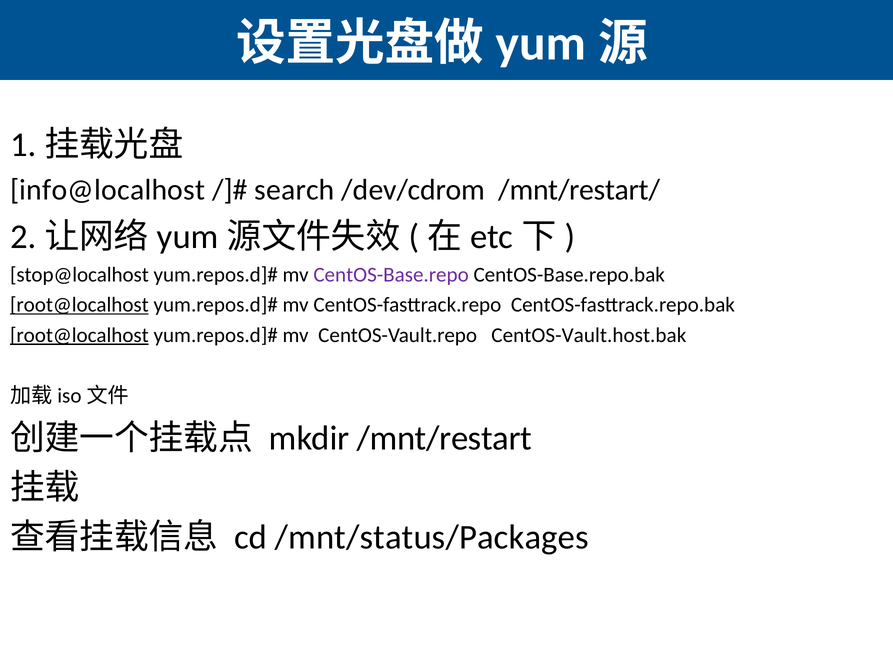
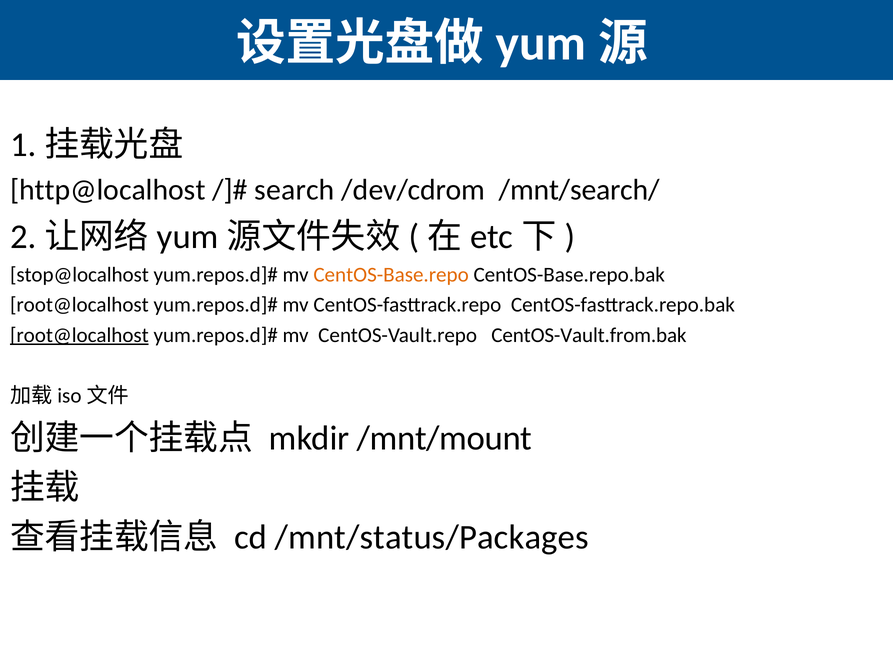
info@localhost: info@localhost -> http@localhost
/mnt/restart/: /mnt/restart/ -> /mnt/search/
CentOS-Base.repo colour: purple -> orange
root@localhost at (79, 305) underline: present -> none
CentOS-Vault.host.bak: CentOS-Vault.host.bak -> CentOS-Vault.from.bak
/mnt/restart: /mnt/restart -> /mnt/mount
